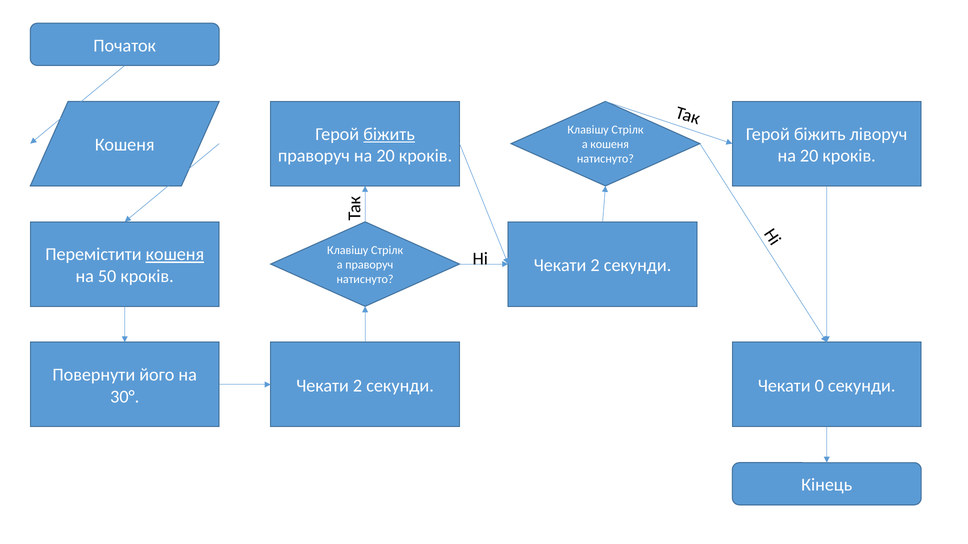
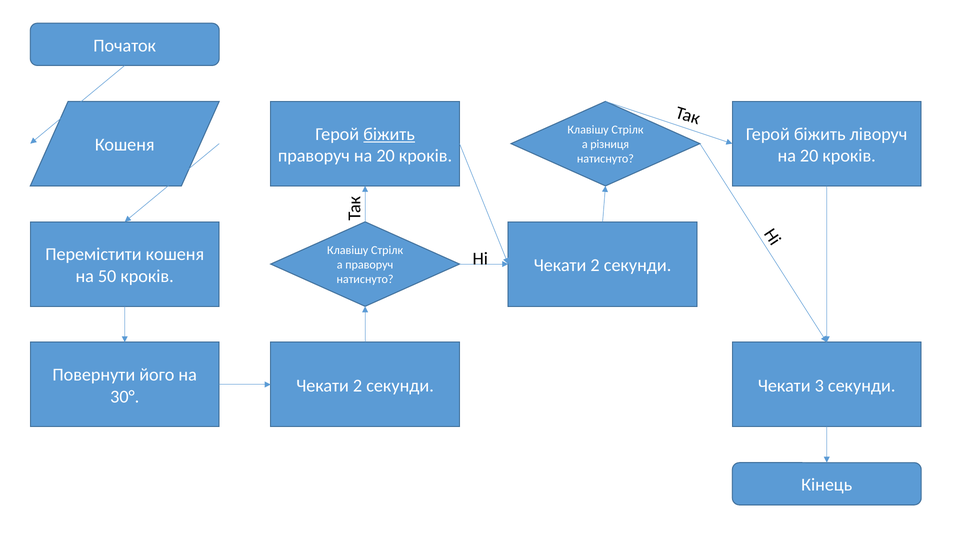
кошеня at (610, 145): кошеня -> різниця
кошеня at (175, 255) underline: present -> none
0: 0 -> 3
